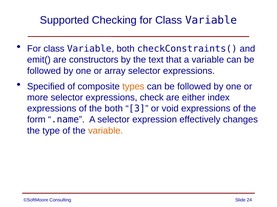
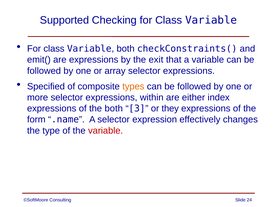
are constructors: constructors -> expressions
text: text -> exit
check: check -> within
void: void -> they
variable at (106, 131) colour: orange -> red
